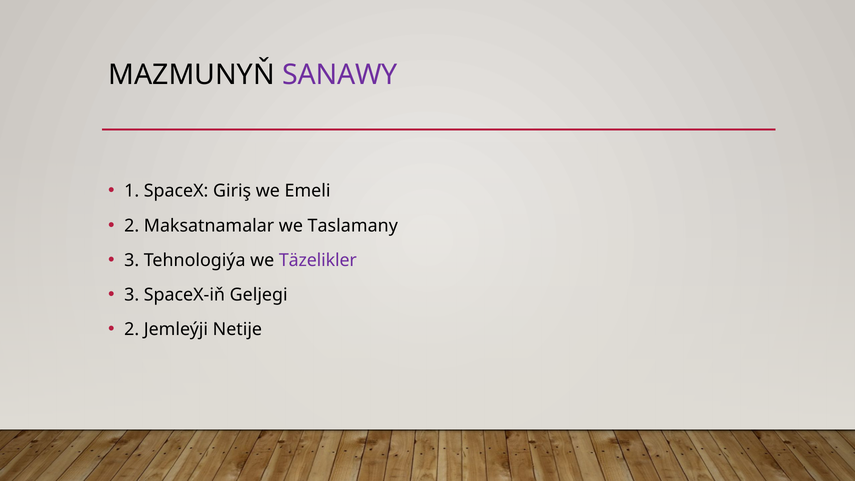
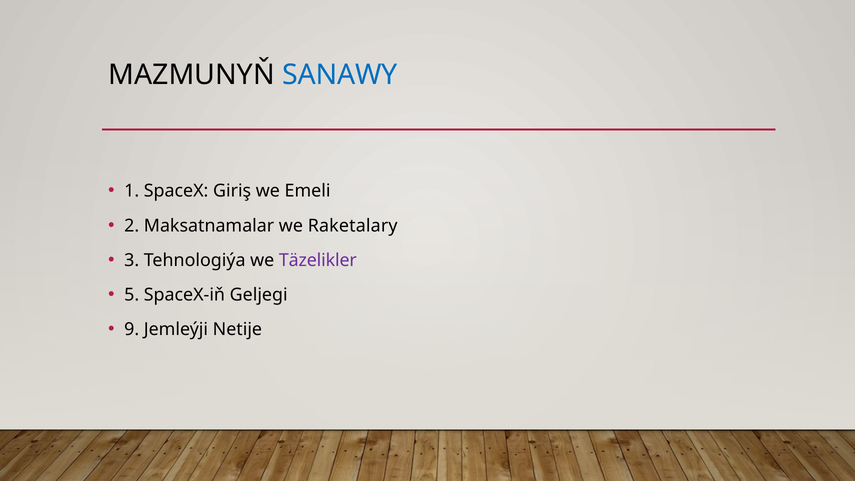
SANAWY colour: purple -> blue
Taslamany: Taslamany -> Raketalary
3 at (132, 295): 3 -> 5
2 at (132, 329): 2 -> 9
